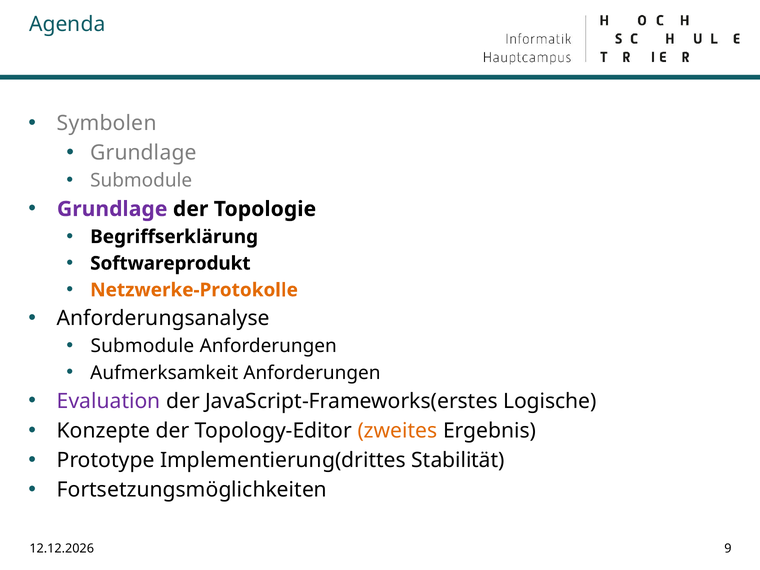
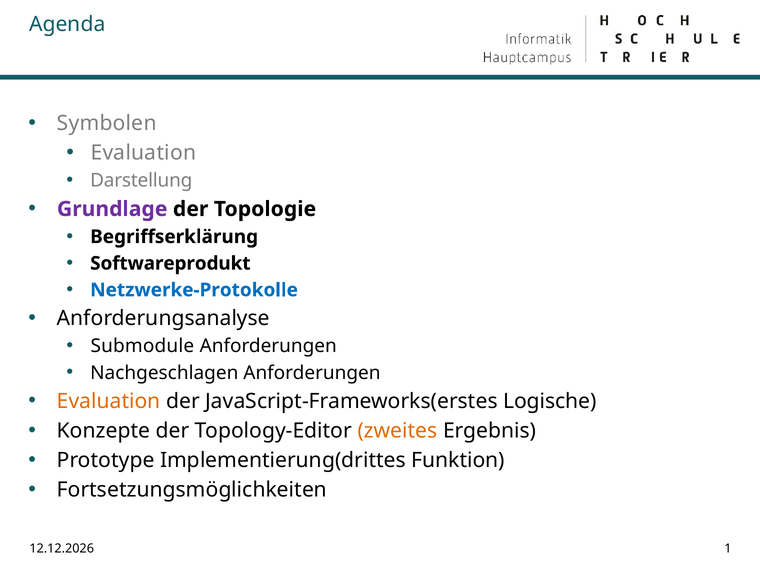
Grundlage at (143, 153): Grundlage -> Evaluation
Submodule at (141, 181): Submodule -> Darstellung
Netzwerke-Protokolle colour: orange -> blue
Aufmerksamkeit: Aufmerksamkeit -> Nachgeschlagen
Evaluation at (109, 401) colour: purple -> orange
Stabilität: Stabilität -> Funktion
9: 9 -> 1
